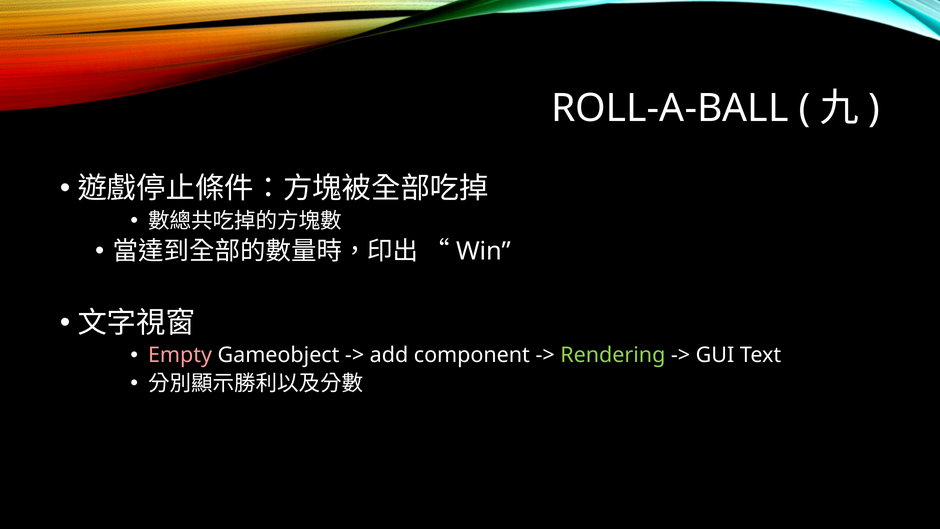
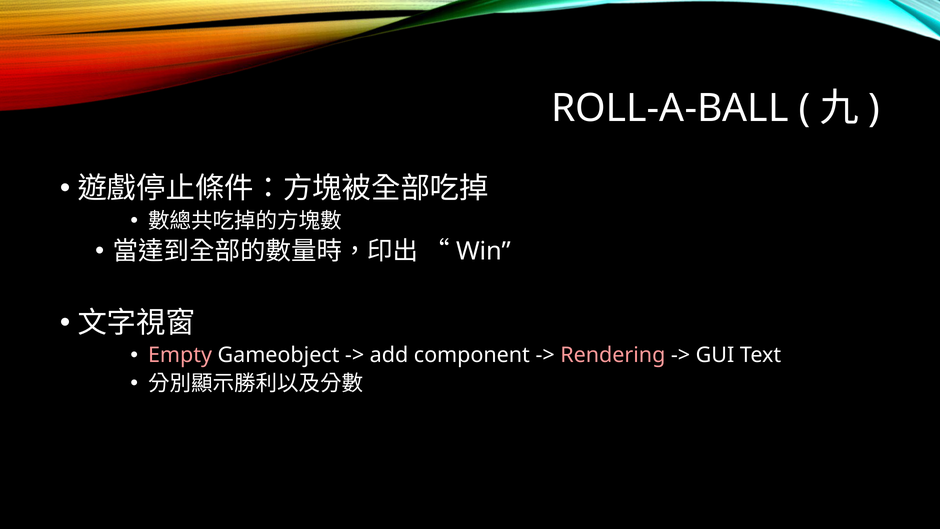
Rendering colour: light green -> pink
